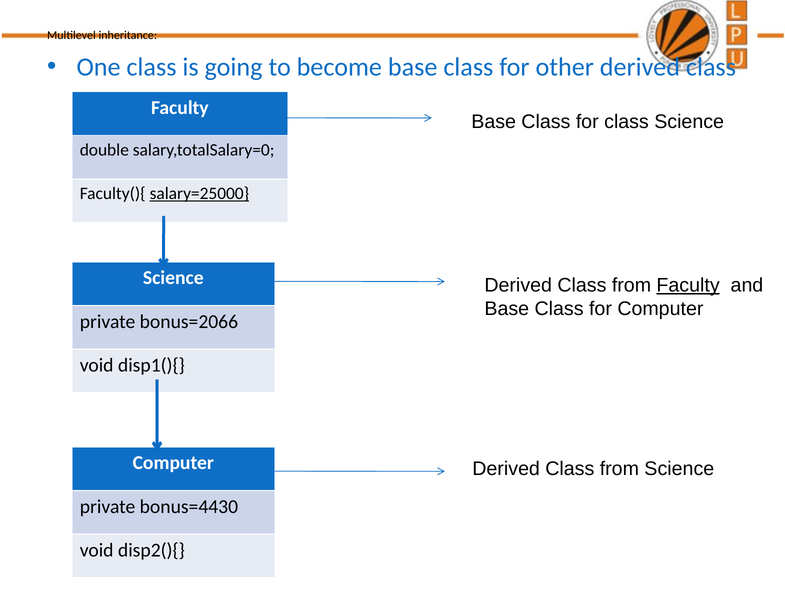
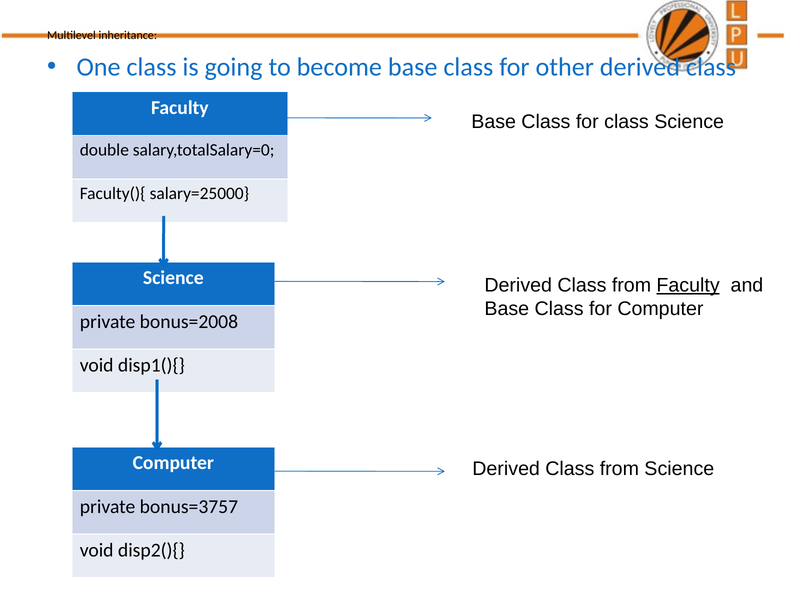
salary=25000 underline: present -> none
bonus=2066: bonus=2066 -> bonus=2008
bonus=4430: bonus=4430 -> bonus=3757
